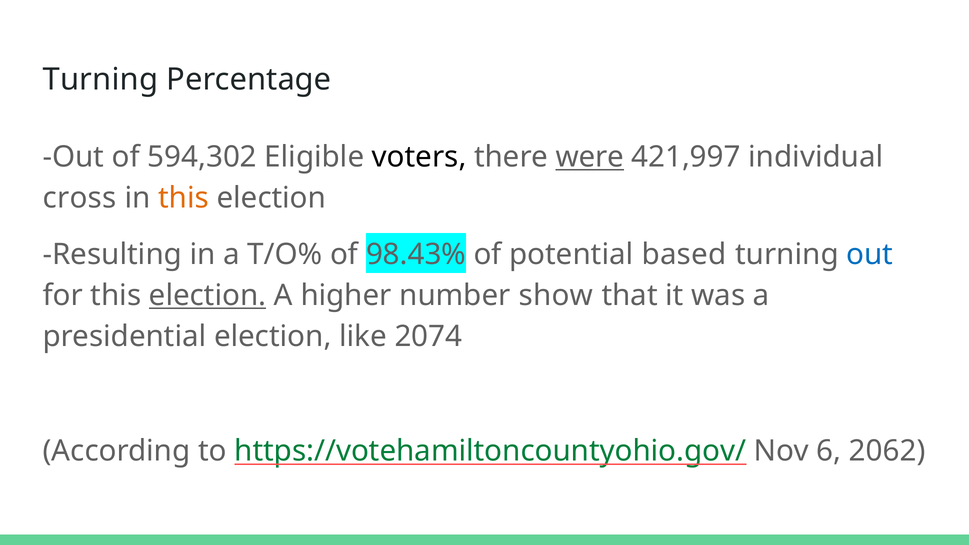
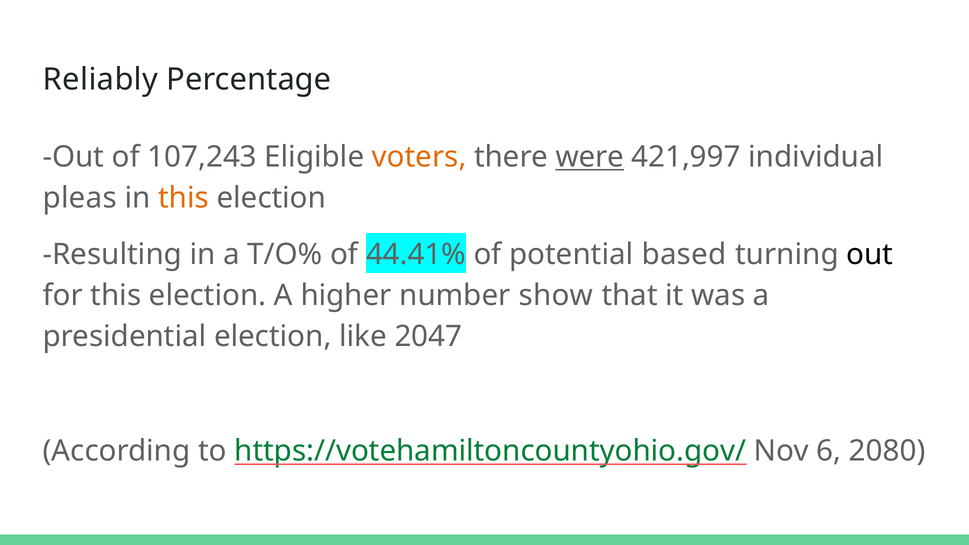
Turning at (100, 80): Turning -> Reliably
594,302: 594,302 -> 107,243
voters colour: black -> orange
cross: cross -> pleas
98.43%: 98.43% -> 44.41%
out at (870, 255) colour: blue -> black
election at (208, 296) underline: present -> none
2074: 2074 -> 2047
2062: 2062 -> 2080
